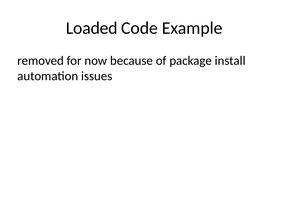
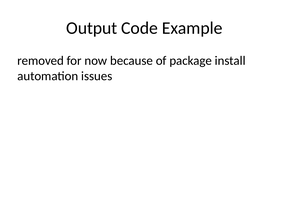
Loaded: Loaded -> Output
